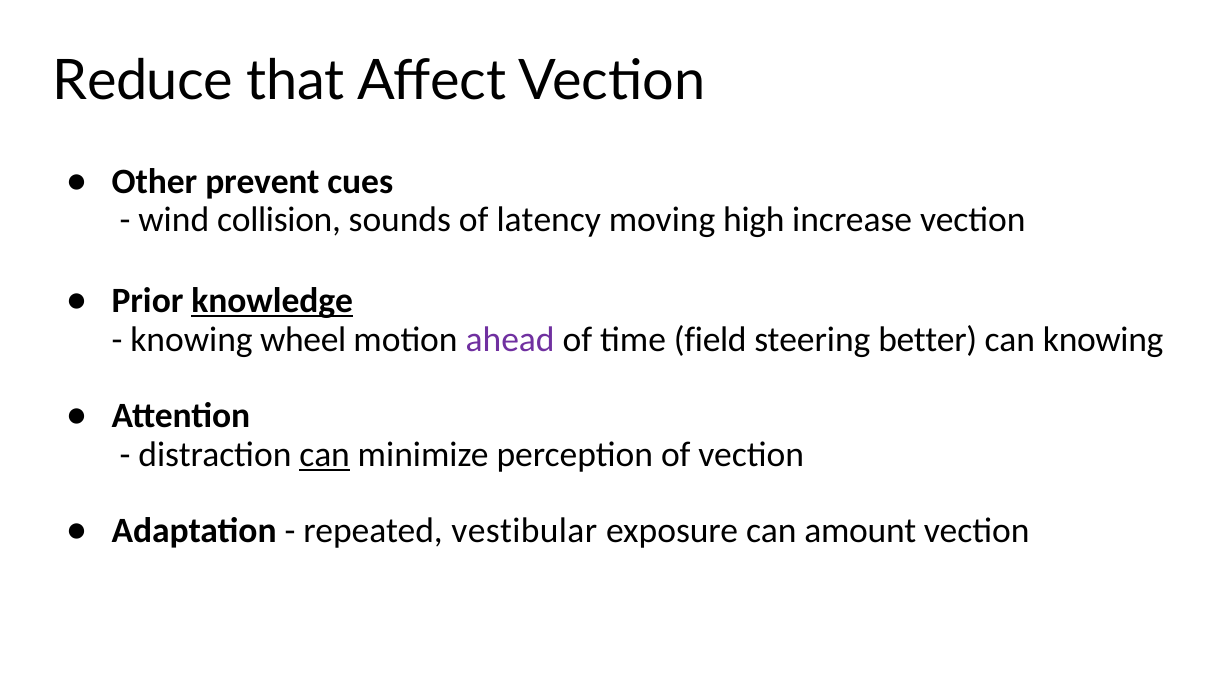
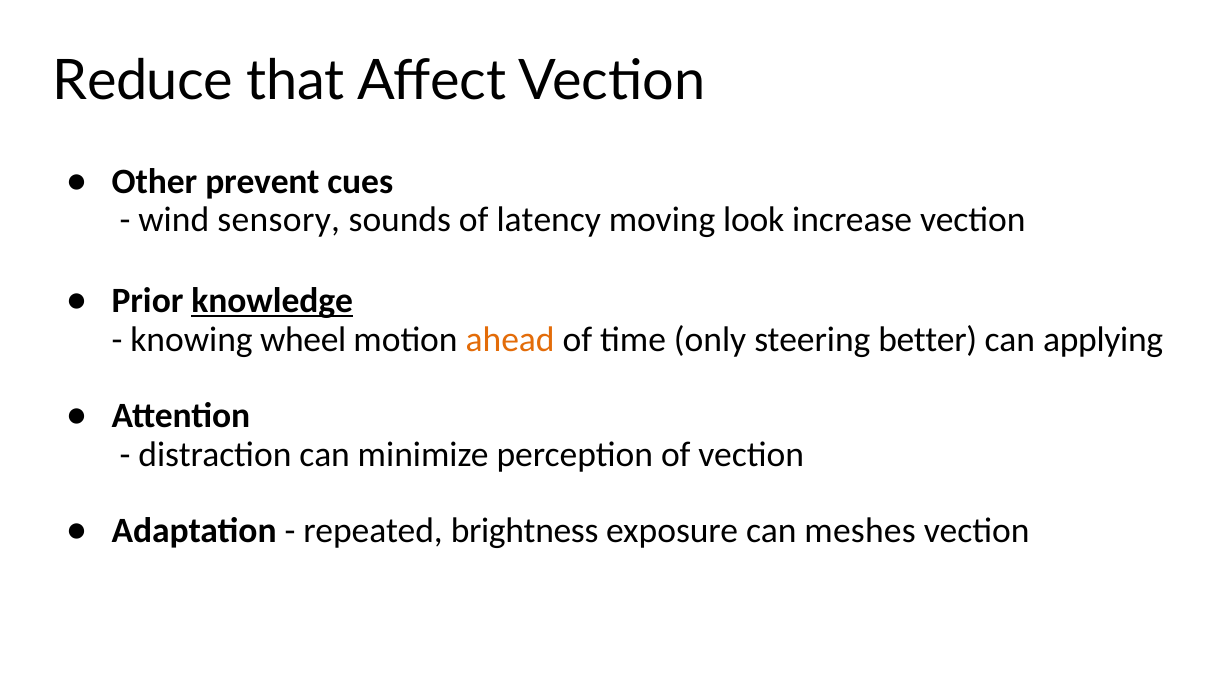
collision: collision -> sensory
high: high -> look
ahead colour: purple -> orange
field: field -> only
can knowing: knowing -> applying
can at (325, 454) underline: present -> none
vestibular: vestibular -> brightness
amount: amount -> meshes
